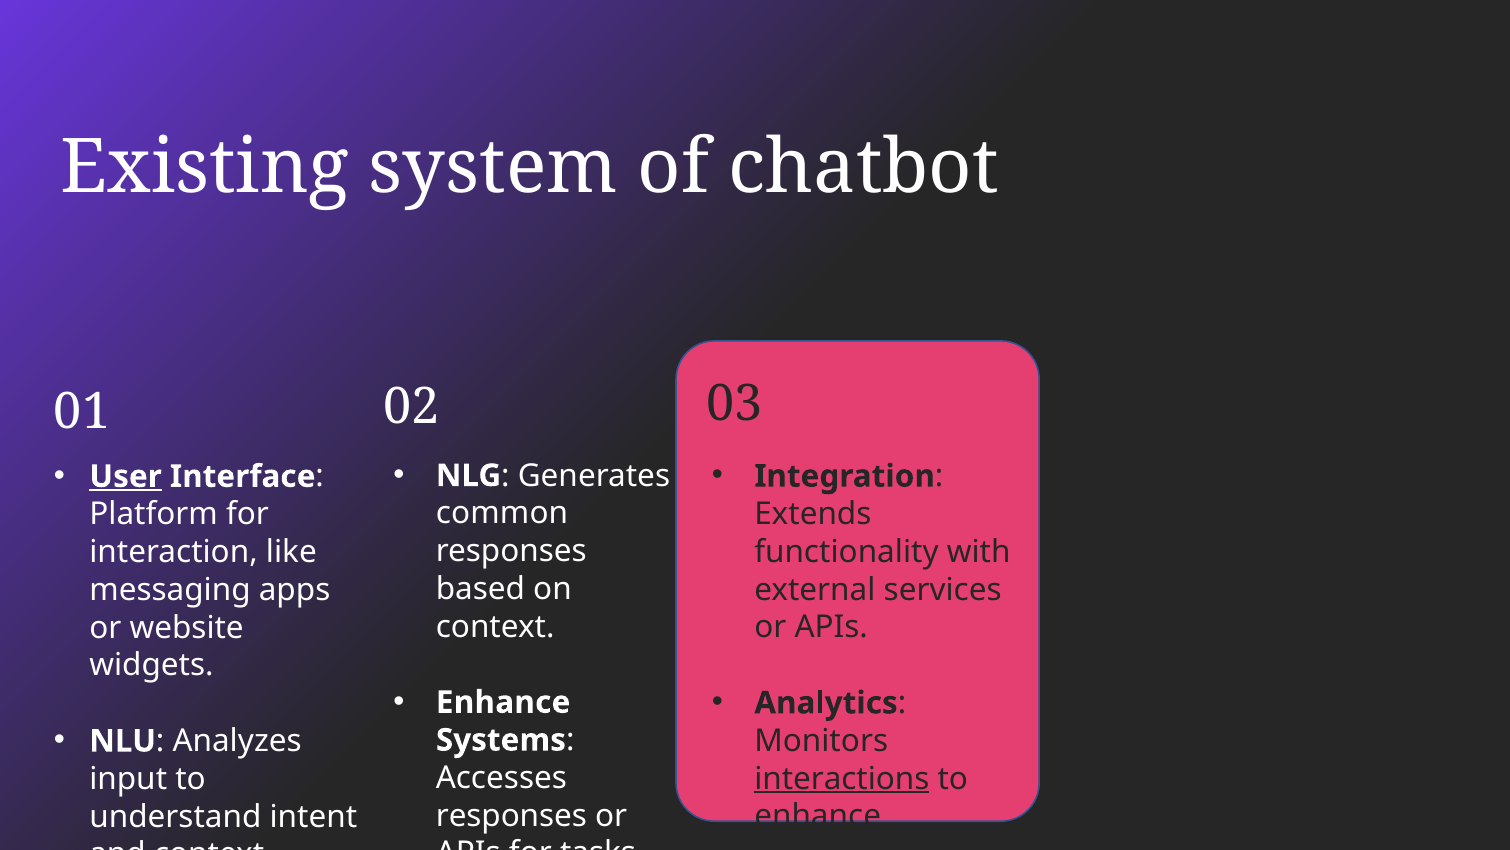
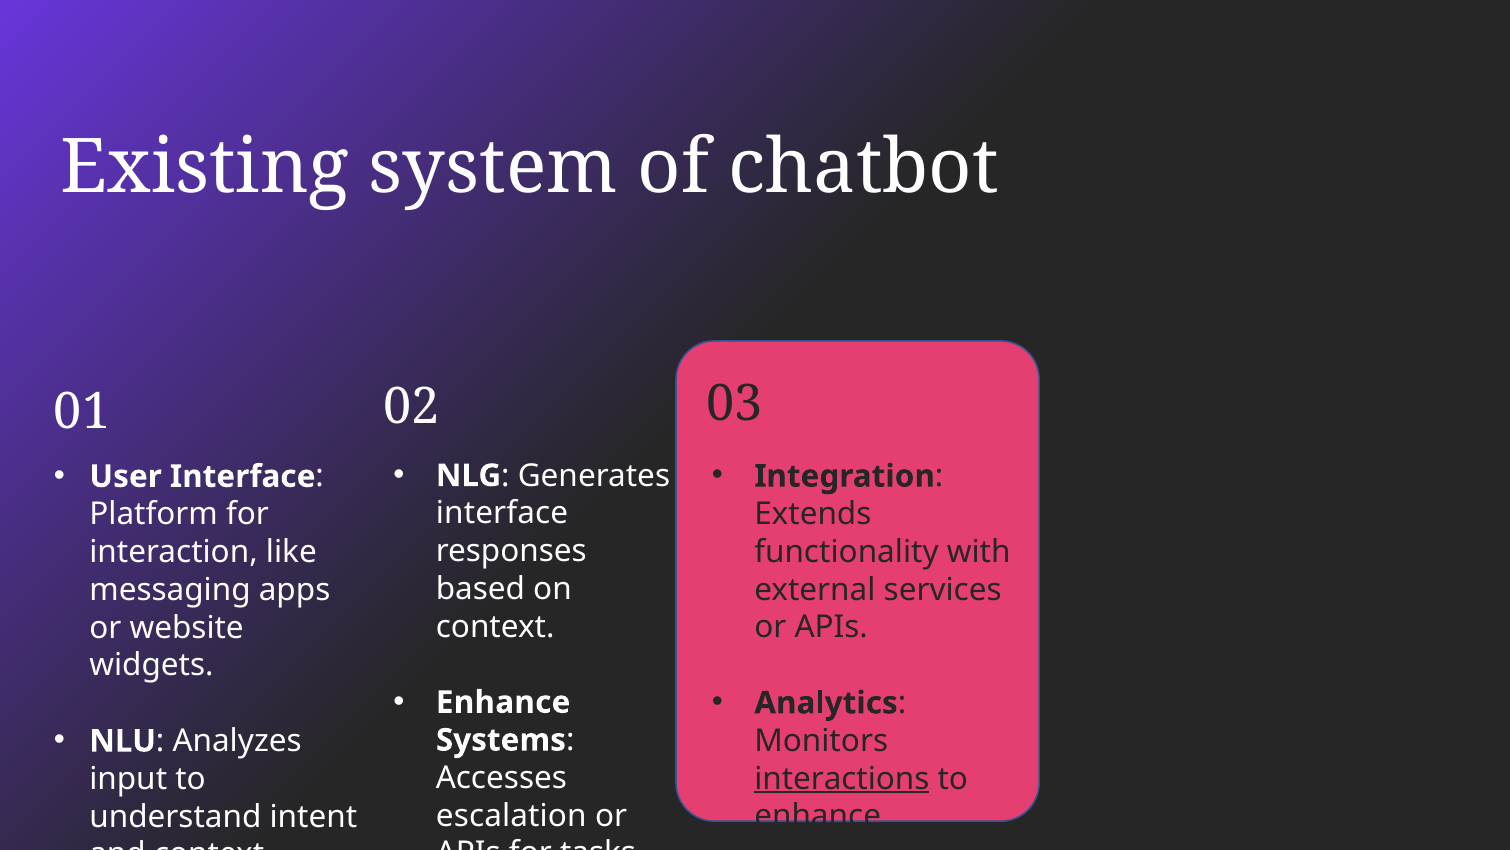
User at (126, 476) underline: present -> none
common at (502, 513): common -> interface
responses at (511, 815): responses -> escalation
